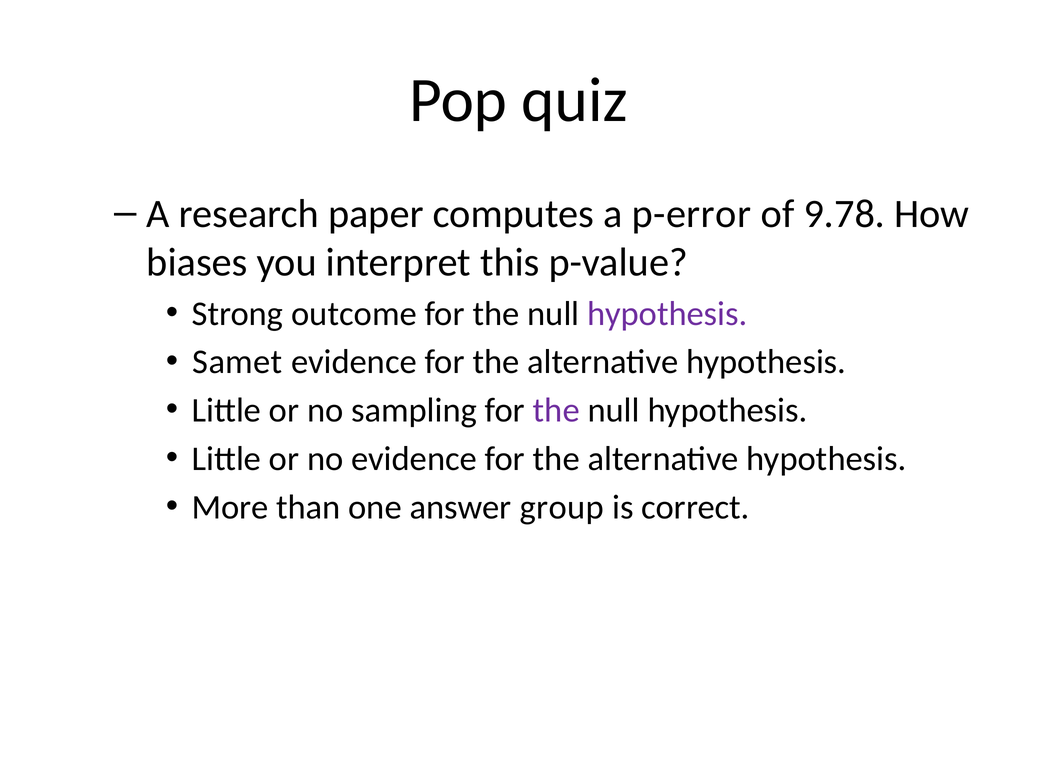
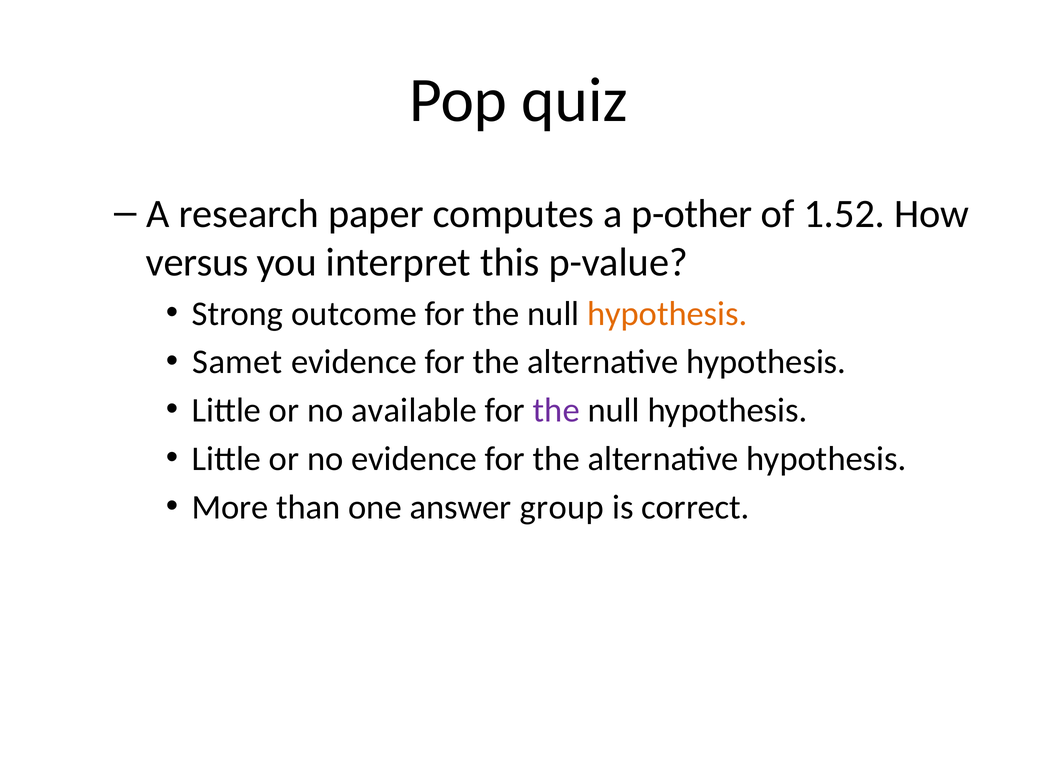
p-error: p-error -> p-other
9.78: 9.78 -> 1.52
biases: biases -> versus
hypothesis at (667, 314) colour: purple -> orange
sampling: sampling -> available
